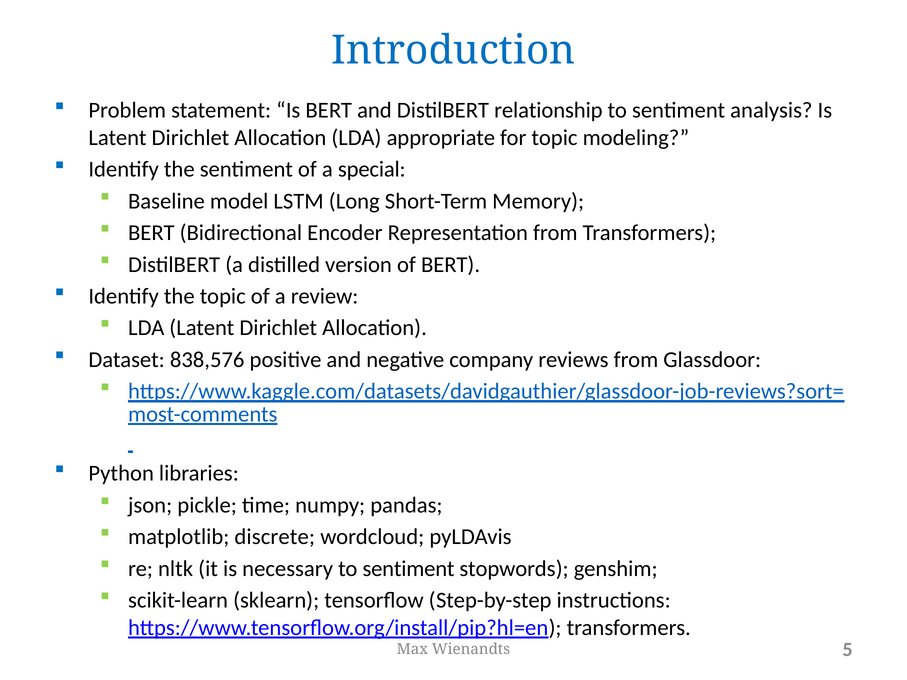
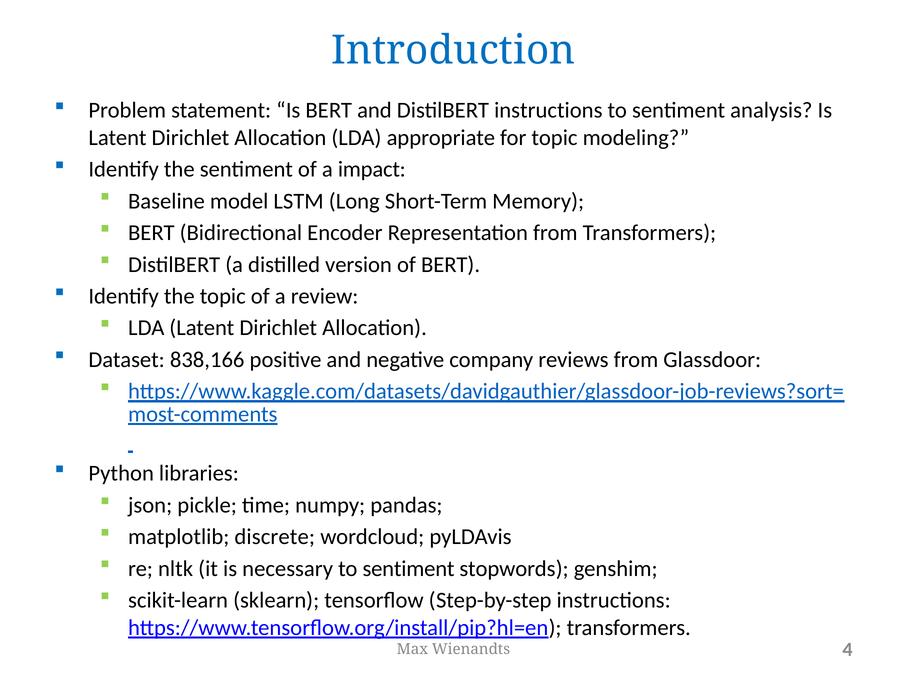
DistilBERT relationship: relationship -> instructions
special: special -> impact
838,576: 838,576 -> 838,166
5: 5 -> 4
